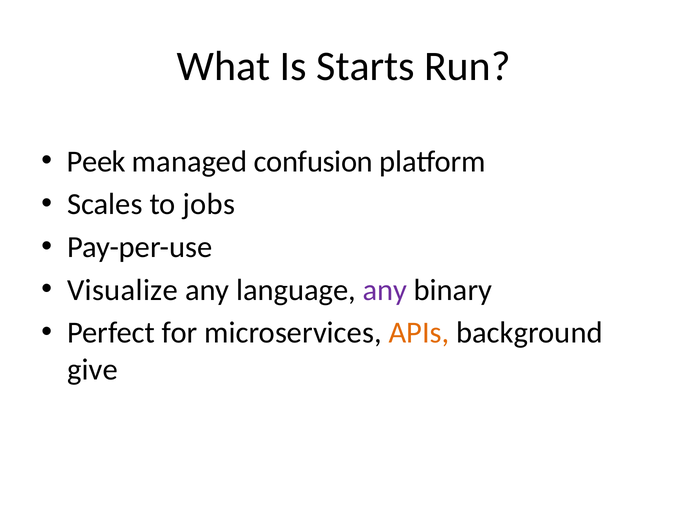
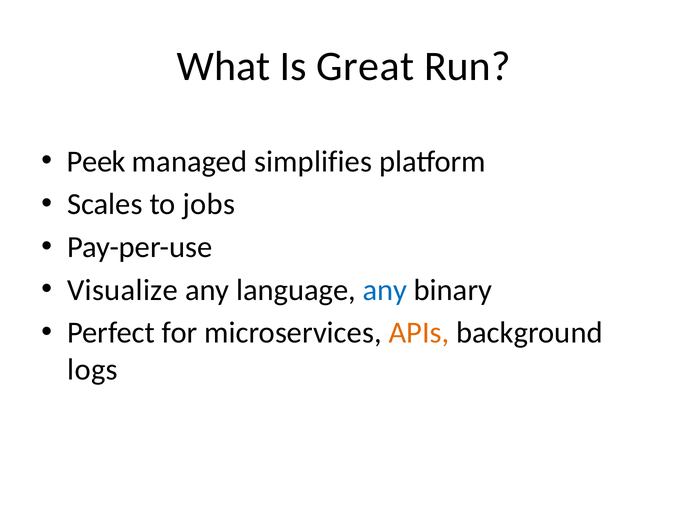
Starts: Starts -> Great
confusion: confusion -> simplifies
any at (385, 290) colour: purple -> blue
give: give -> logs
